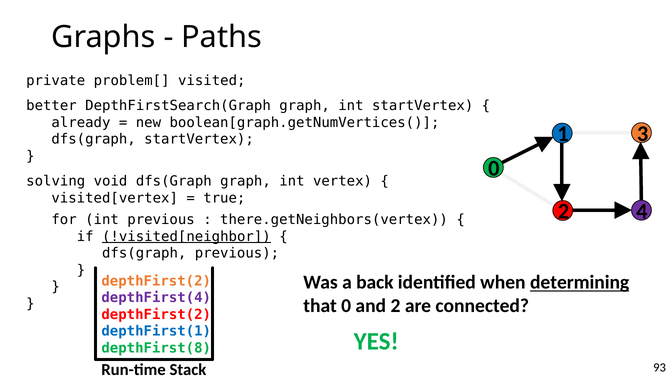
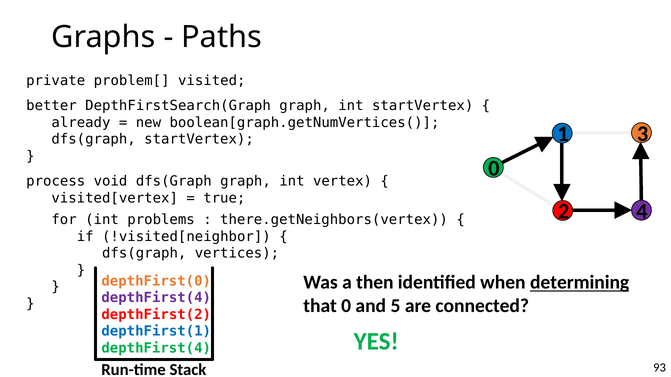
solving: solving -> process
int previous: previous -> problems
!visited[neighbor underline: present -> none
dfs(graph previous: previous -> vertices
back: back -> then
depthFirst(2 at (156, 281): depthFirst(2 -> depthFirst(0
and 2: 2 -> 5
depthFirst(8 at (156, 349): depthFirst(8 -> depthFirst(4
